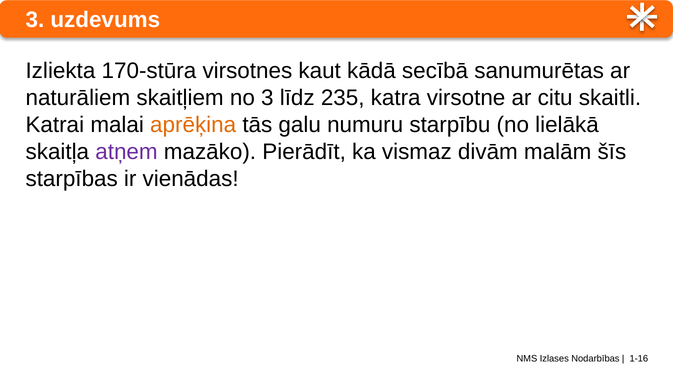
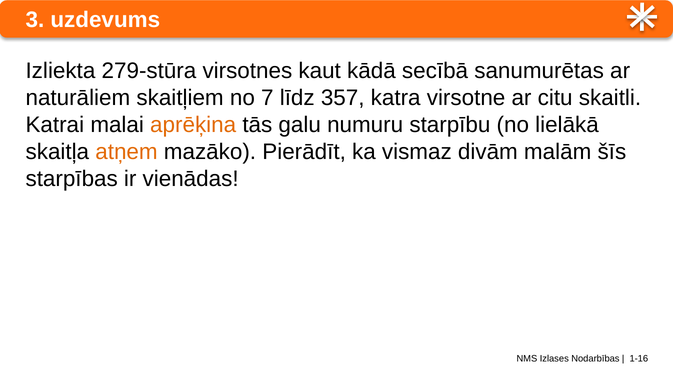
170-stūra: 170-stūra -> 279-stūra
no 3: 3 -> 7
235: 235 -> 357
atņem colour: purple -> orange
